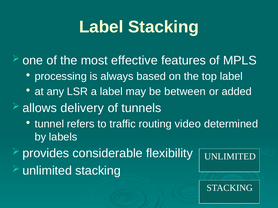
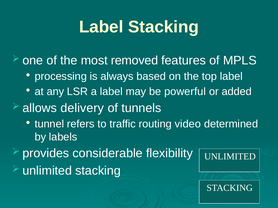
effective: effective -> removed
between: between -> powerful
